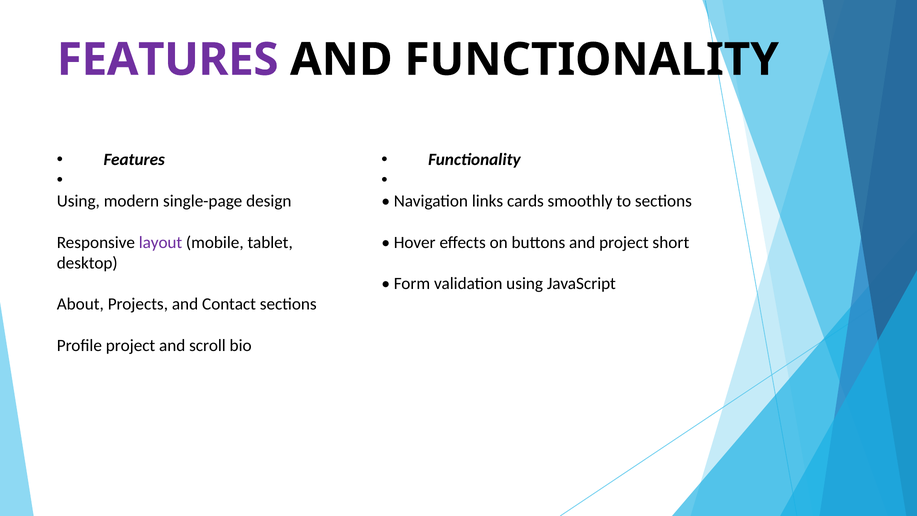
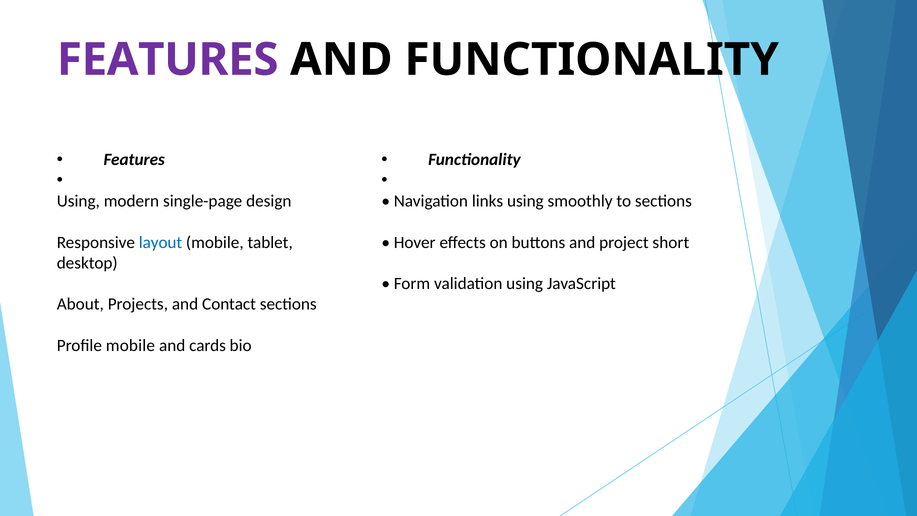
links cards: cards -> using
layout colour: purple -> blue
Profile project: project -> mobile
scroll: scroll -> cards
